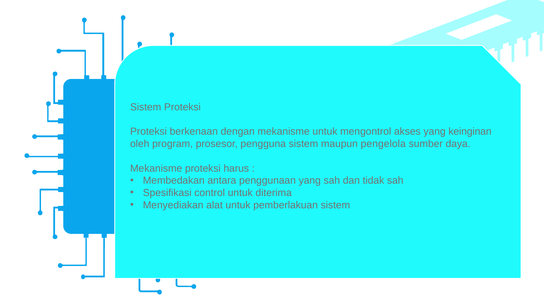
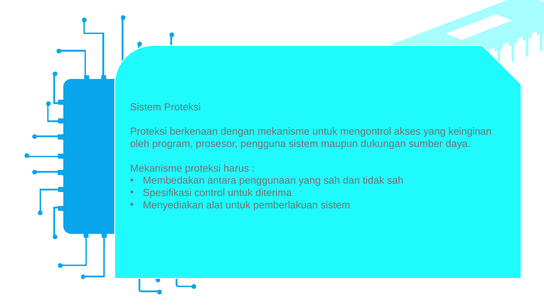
pengelola: pengelola -> dukungan
